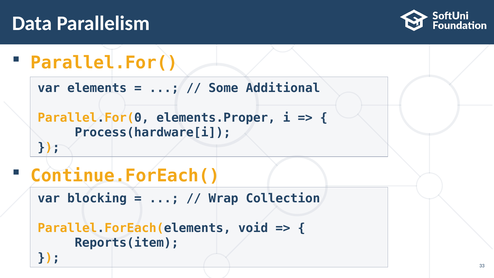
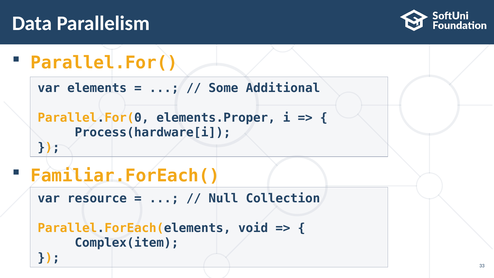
Continue.ForEach(: Continue.ForEach( -> Familiar.ForEach(
blocking: blocking -> resource
Wrap: Wrap -> Null
Reports(item: Reports(item -> Complex(item
